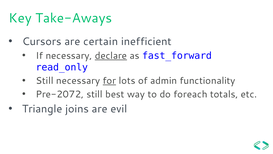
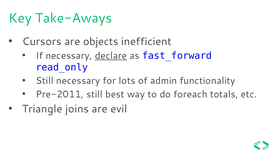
certain: certain -> objects
for underline: present -> none
Pre-2072: Pre-2072 -> Pre-2011
